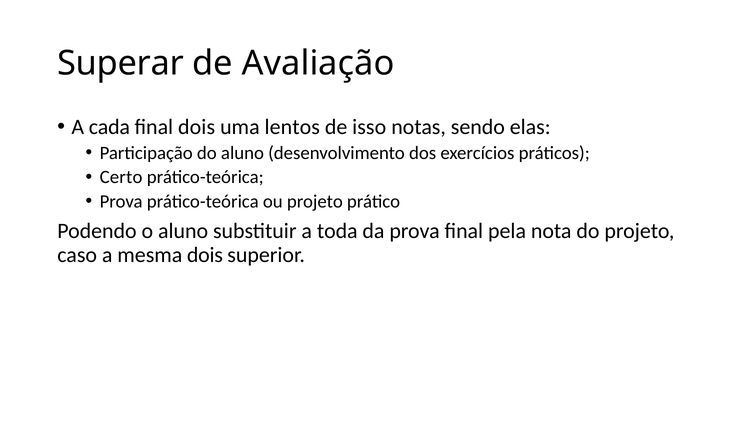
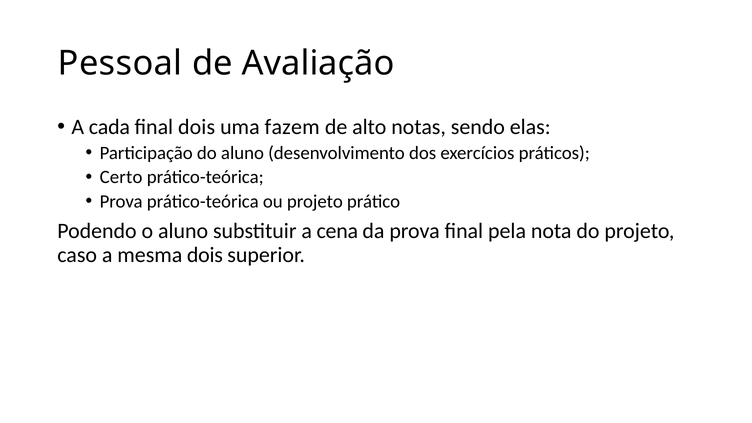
Superar: Superar -> Pessoal
lentos: lentos -> fazem
isso: isso -> alto
toda: toda -> cena
